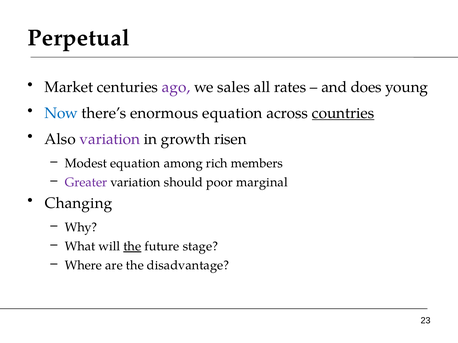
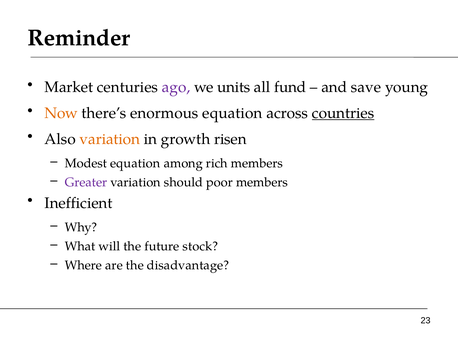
Perpetual: Perpetual -> Reminder
sales: sales -> units
rates: rates -> fund
does: does -> save
Now colour: blue -> orange
variation at (110, 139) colour: purple -> orange
poor marginal: marginal -> members
Changing: Changing -> Inefficient
the at (132, 247) underline: present -> none
stage: stage -> stock
